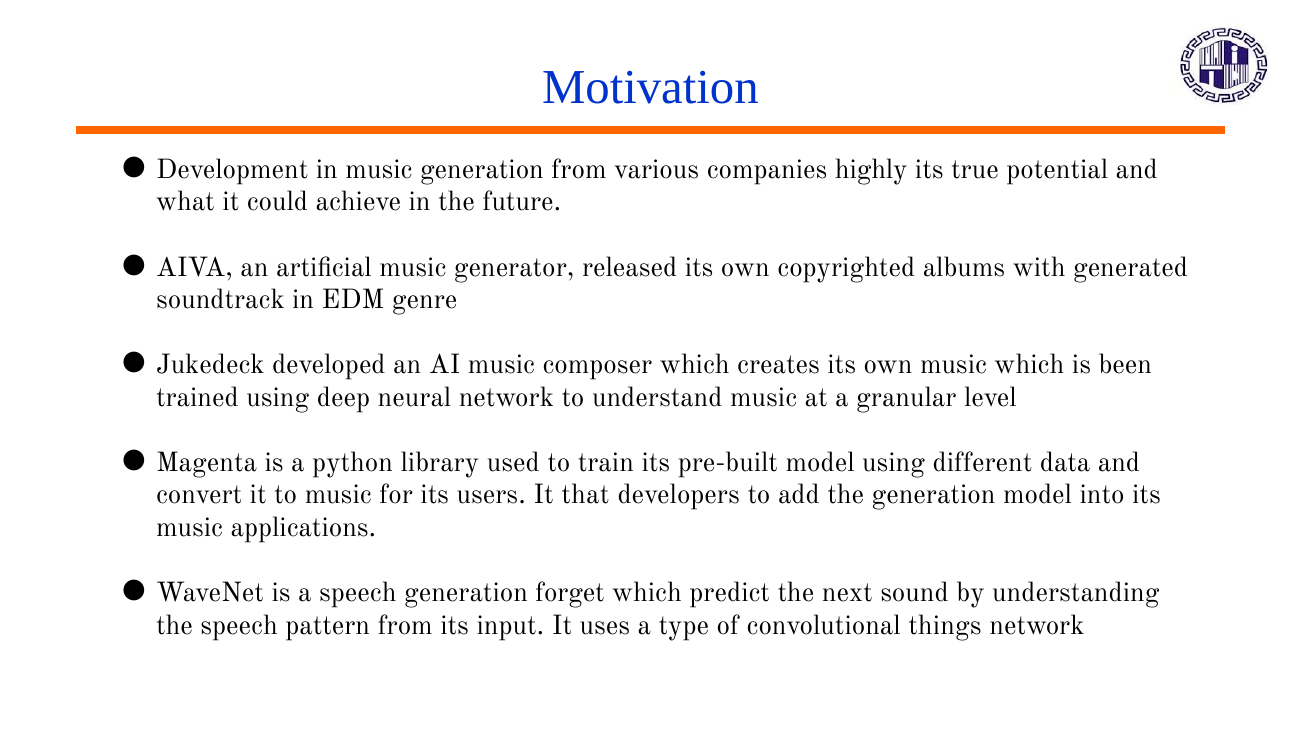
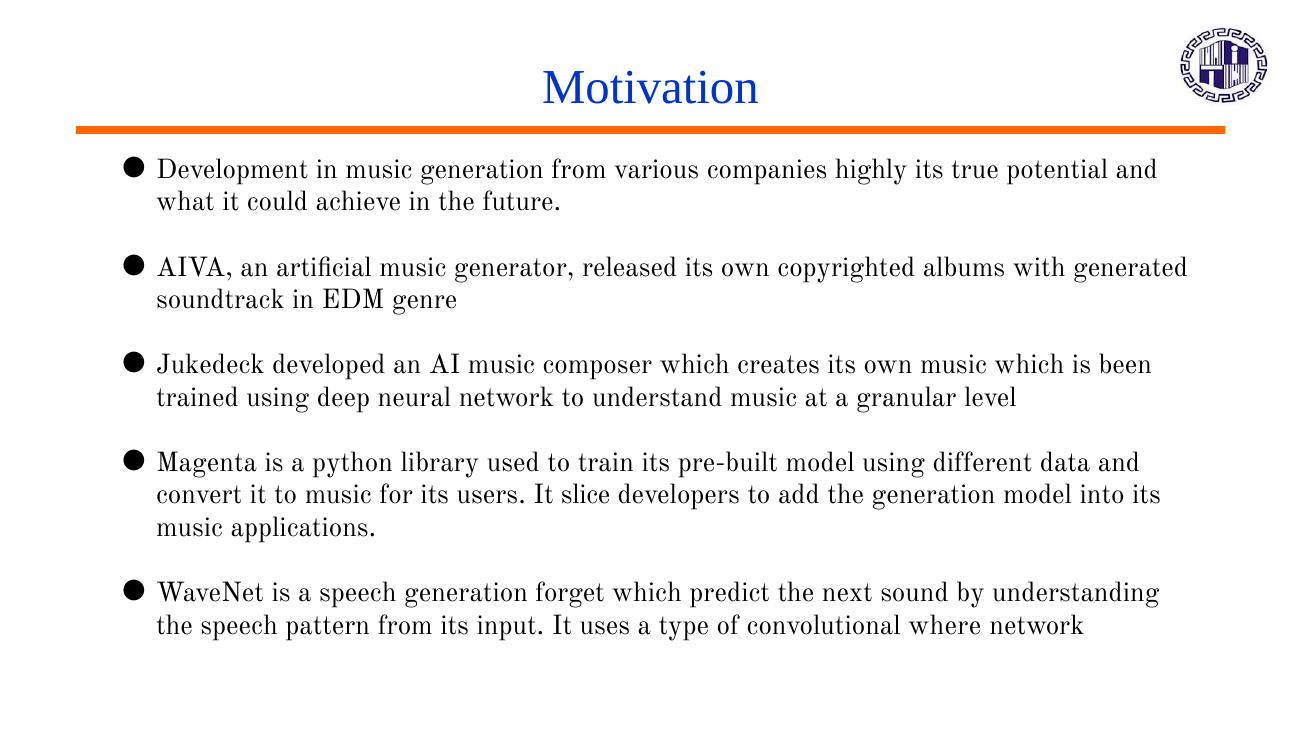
that: that -> slice
things: things -> where
